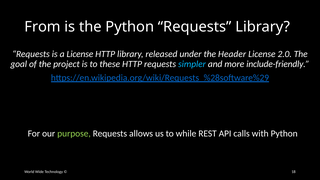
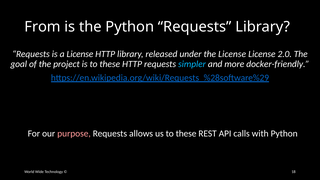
the Header: Header -> License
include-friendly: include-friendly -> docker-friendly
purpose colour: light green -> pink
us to while: while -> these
